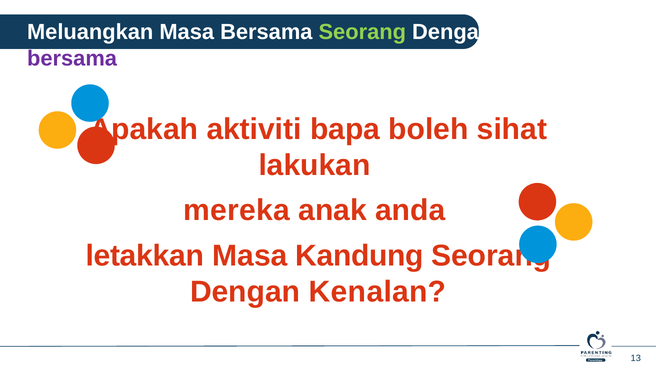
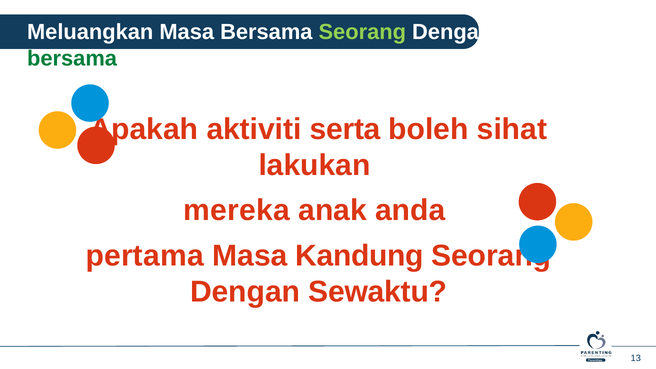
bersama at (72, 58) colour: purple -> green
bapa: bapa -> serta
letakkan: letakkan -> pertama
Kenalan: Kenalan -> Sewaktu
